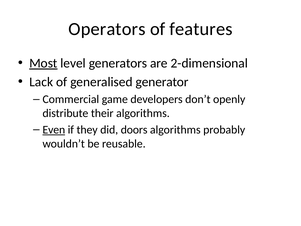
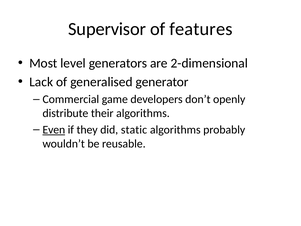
Operators: Operators -> Supervisor
Most underline: present -> none
doors: doors -> static
